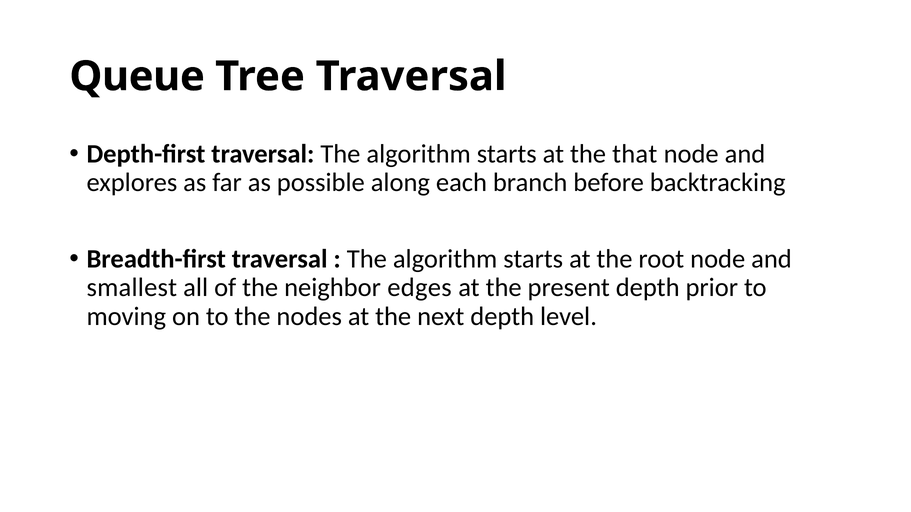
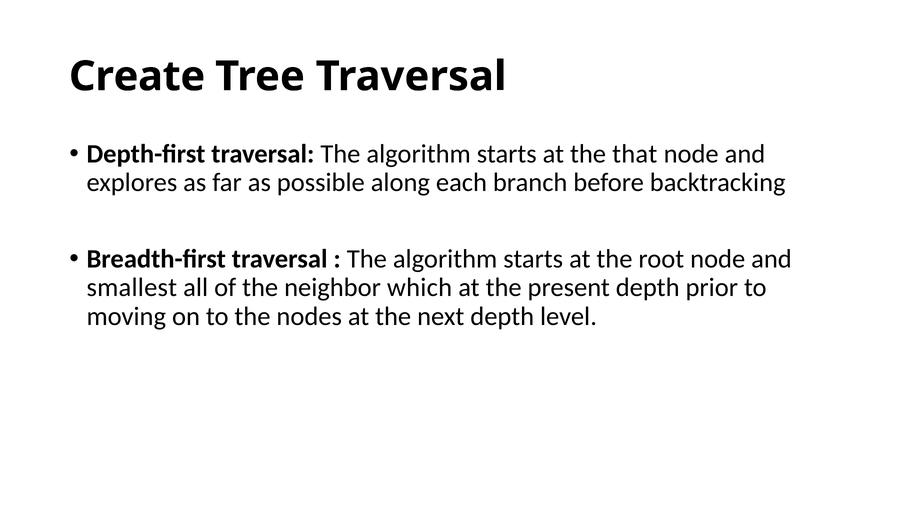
Queue: Queue -> Create
edges: edges -> which
